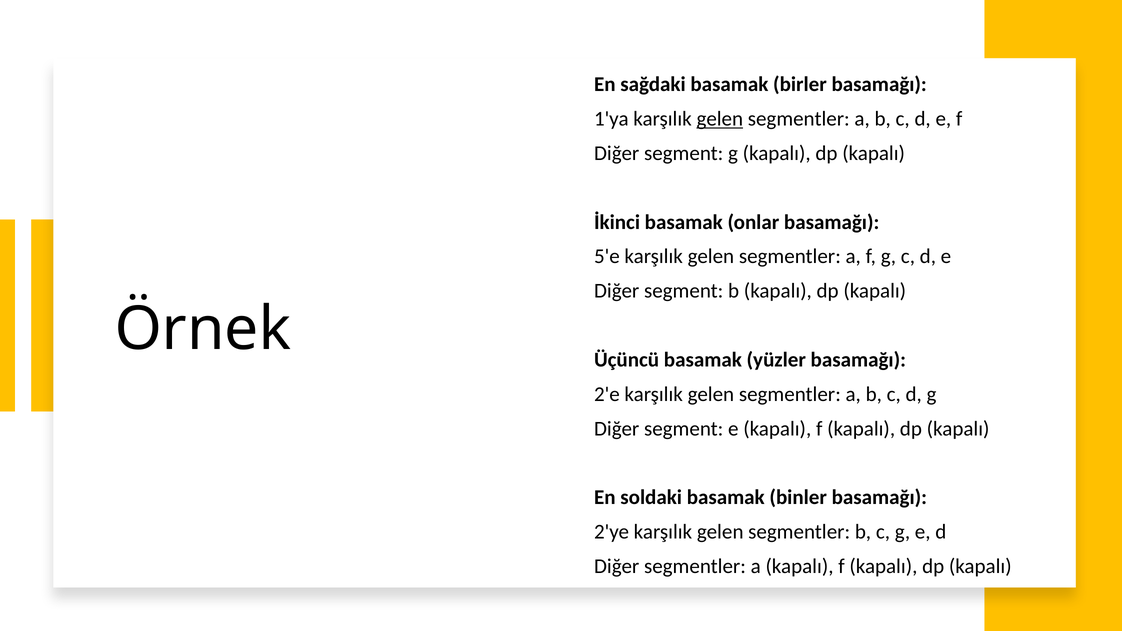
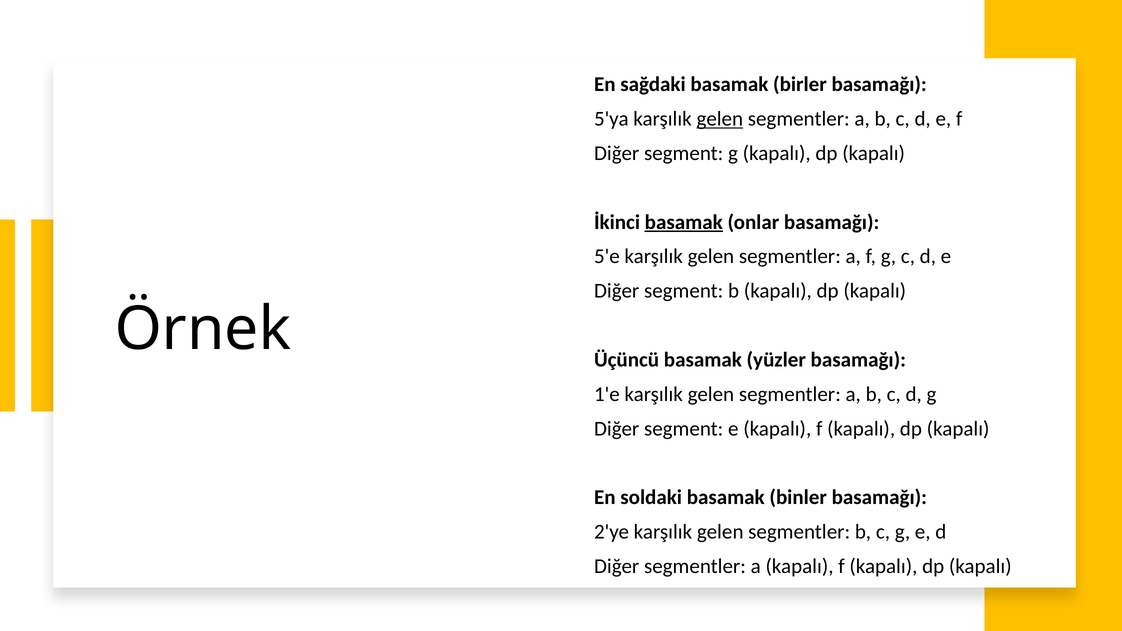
1'ya: 1'ya -> 5'ya
basamak at (684, 222) underline: none -> present
2'e: 2'e -> 1'e
